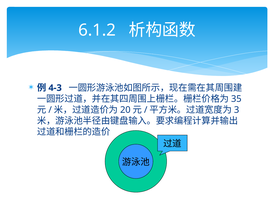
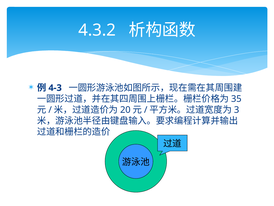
6.1.2: 6.1.2 -> 4.3.2
